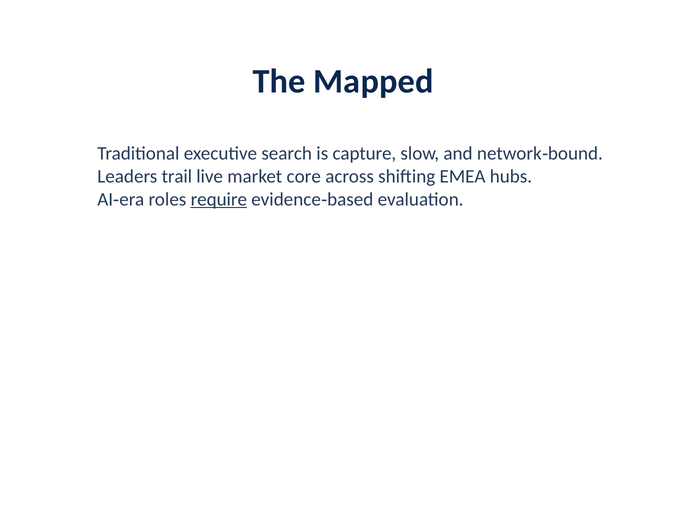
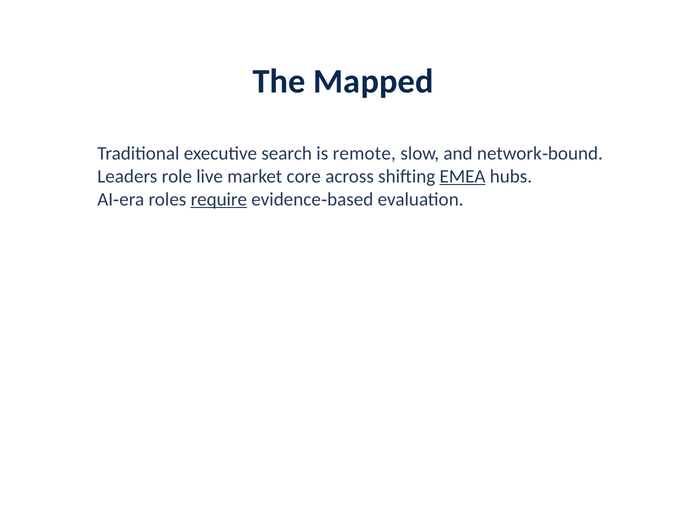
capture: capture -> remote
trail: trail -> role
EMEA underline: none -> present
